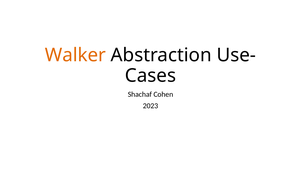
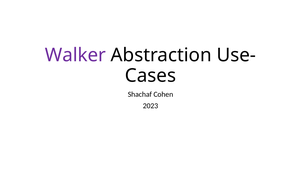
Walker colour: orange -> purple
